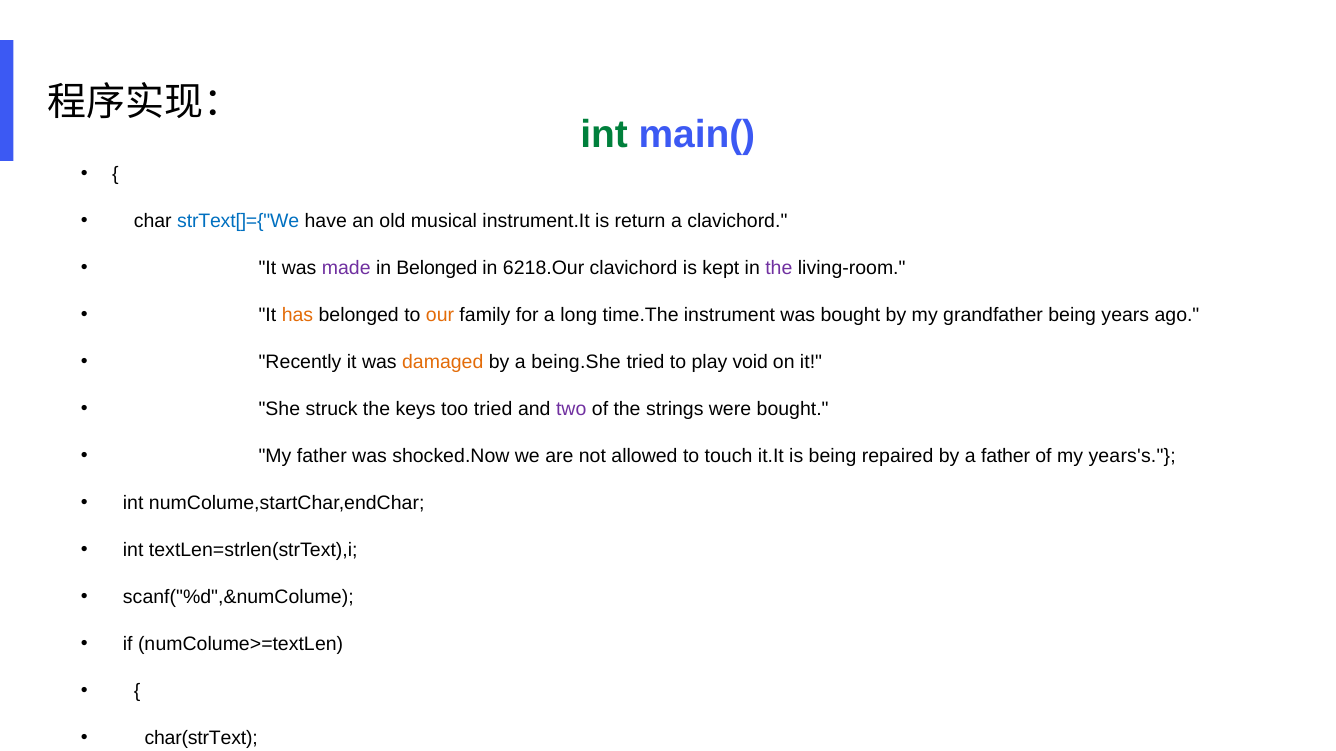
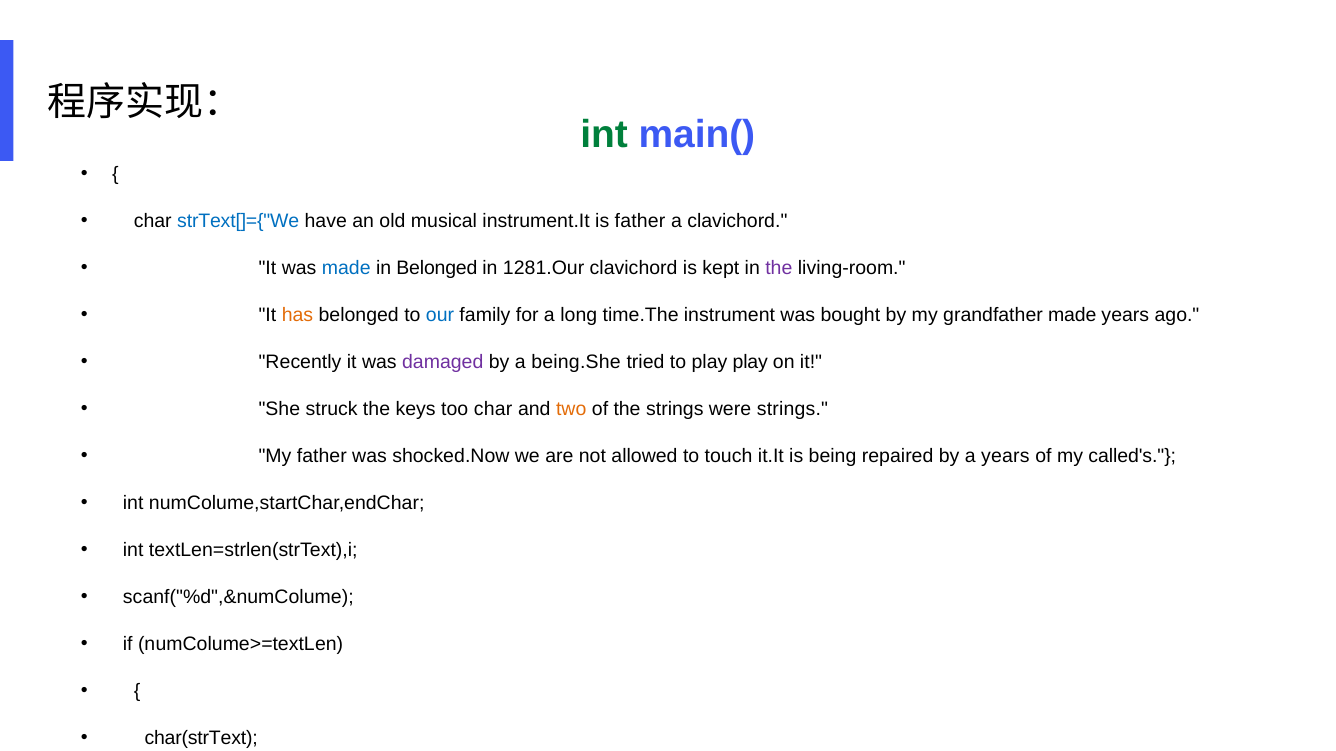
is return: return -> father
made at (346, 268) colour: purple -> blue
6218.Our: 6218.Our -> 1281.Our
our colour: orange -> blue
grandfather being: being -> made
damaged colour: orange -> purple
play void: void -> play
too tried: tried -> char
two colour: purple -> orange
were bought: bought -> strings
a father: father -> years
years's: years's -> called's
